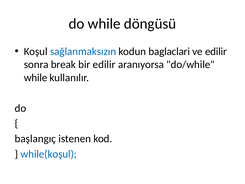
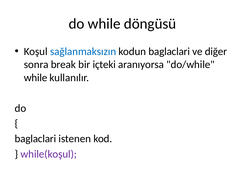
ve edilir: edilir -> diğer
bir edilir: edilir -> içteki
başlangıç at (35, 139): başlangıç -> baglaclari
while(koşul colour: blue -> purple
